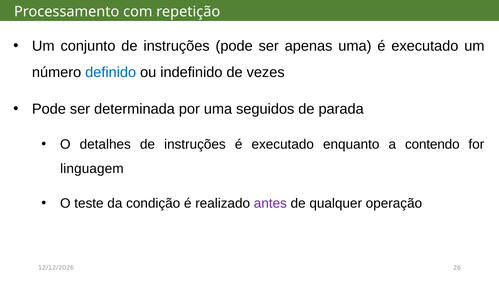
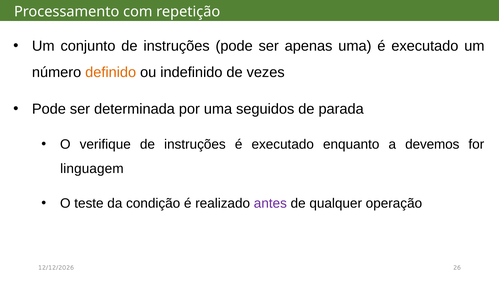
definido colour: blue -> orange
detalhes: detalhes -> verifique
contendo: contendo -> devemos
